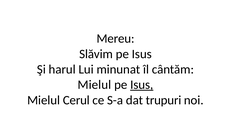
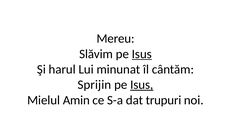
Isus at (142, 54) underline: none -> present
Mielul at (94, 85): Mielul -> Sprijin
Cerul: Cerul -> Amin
